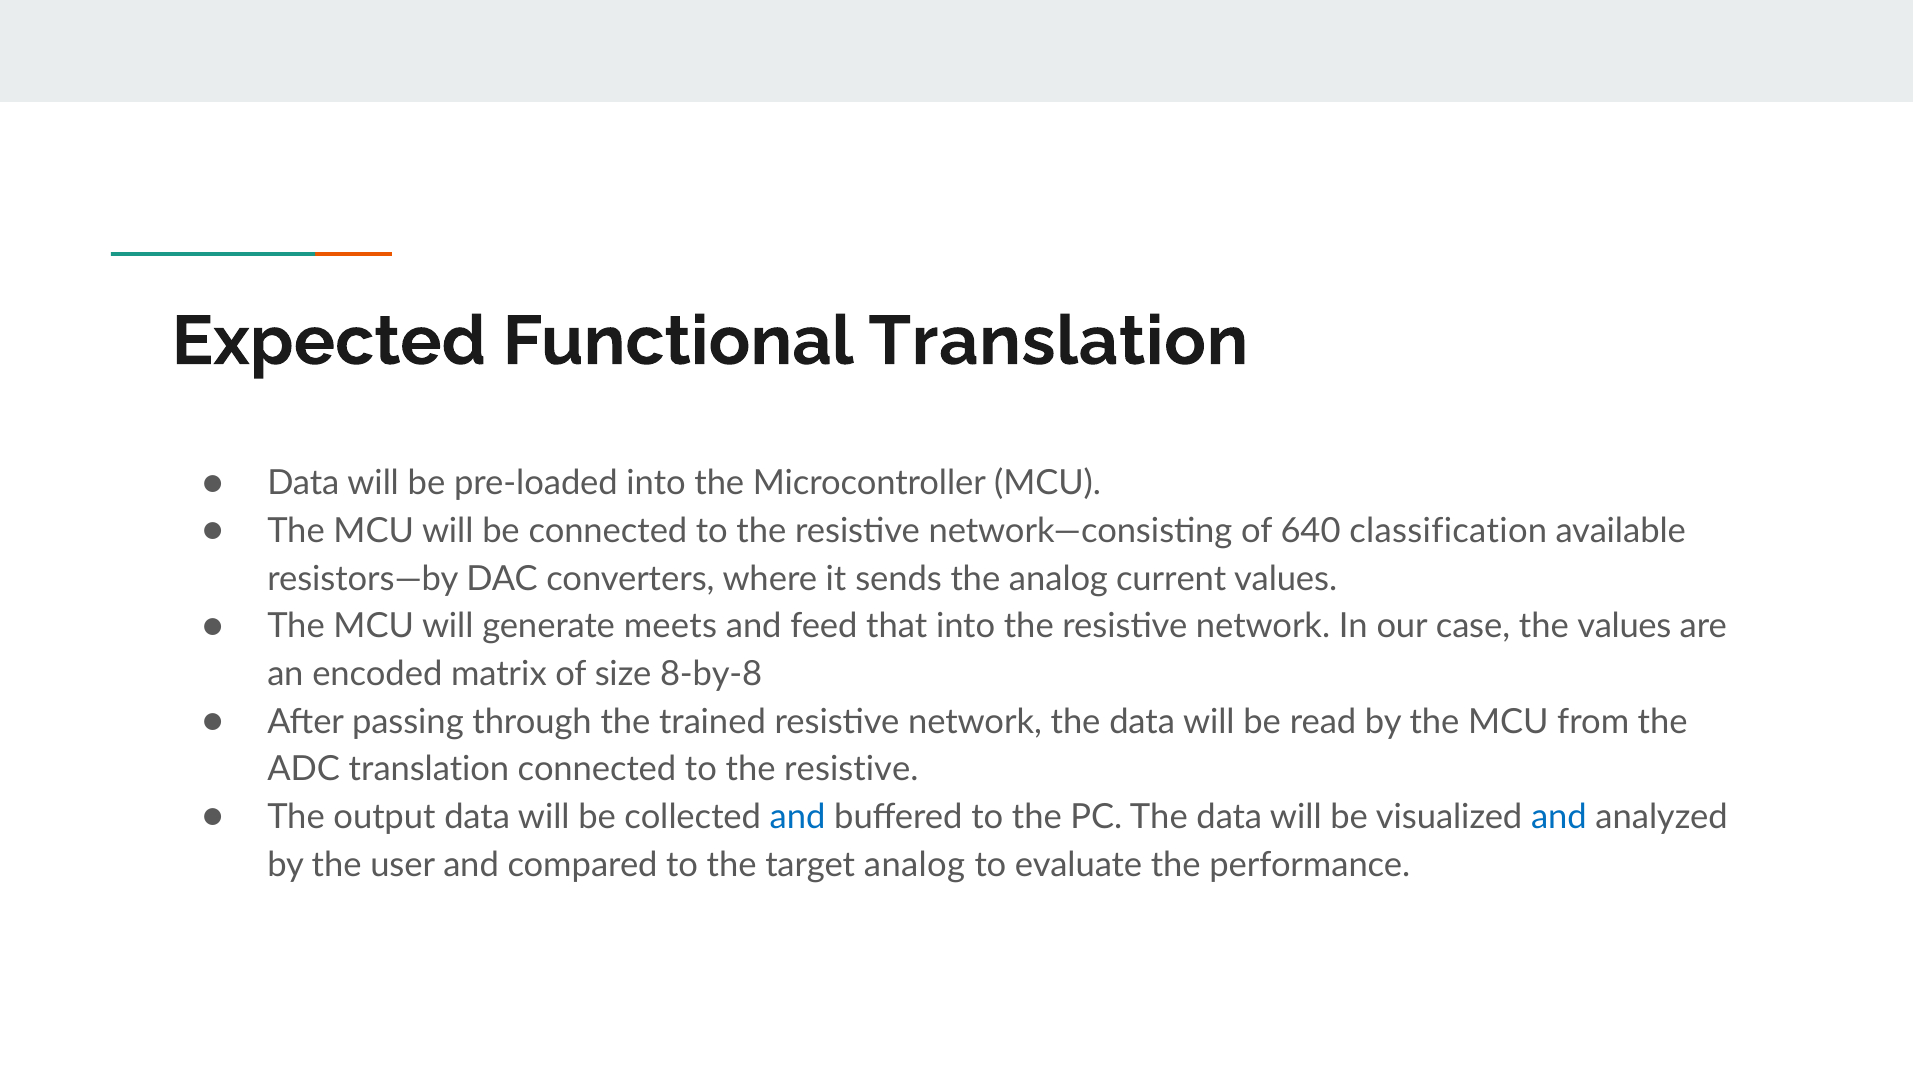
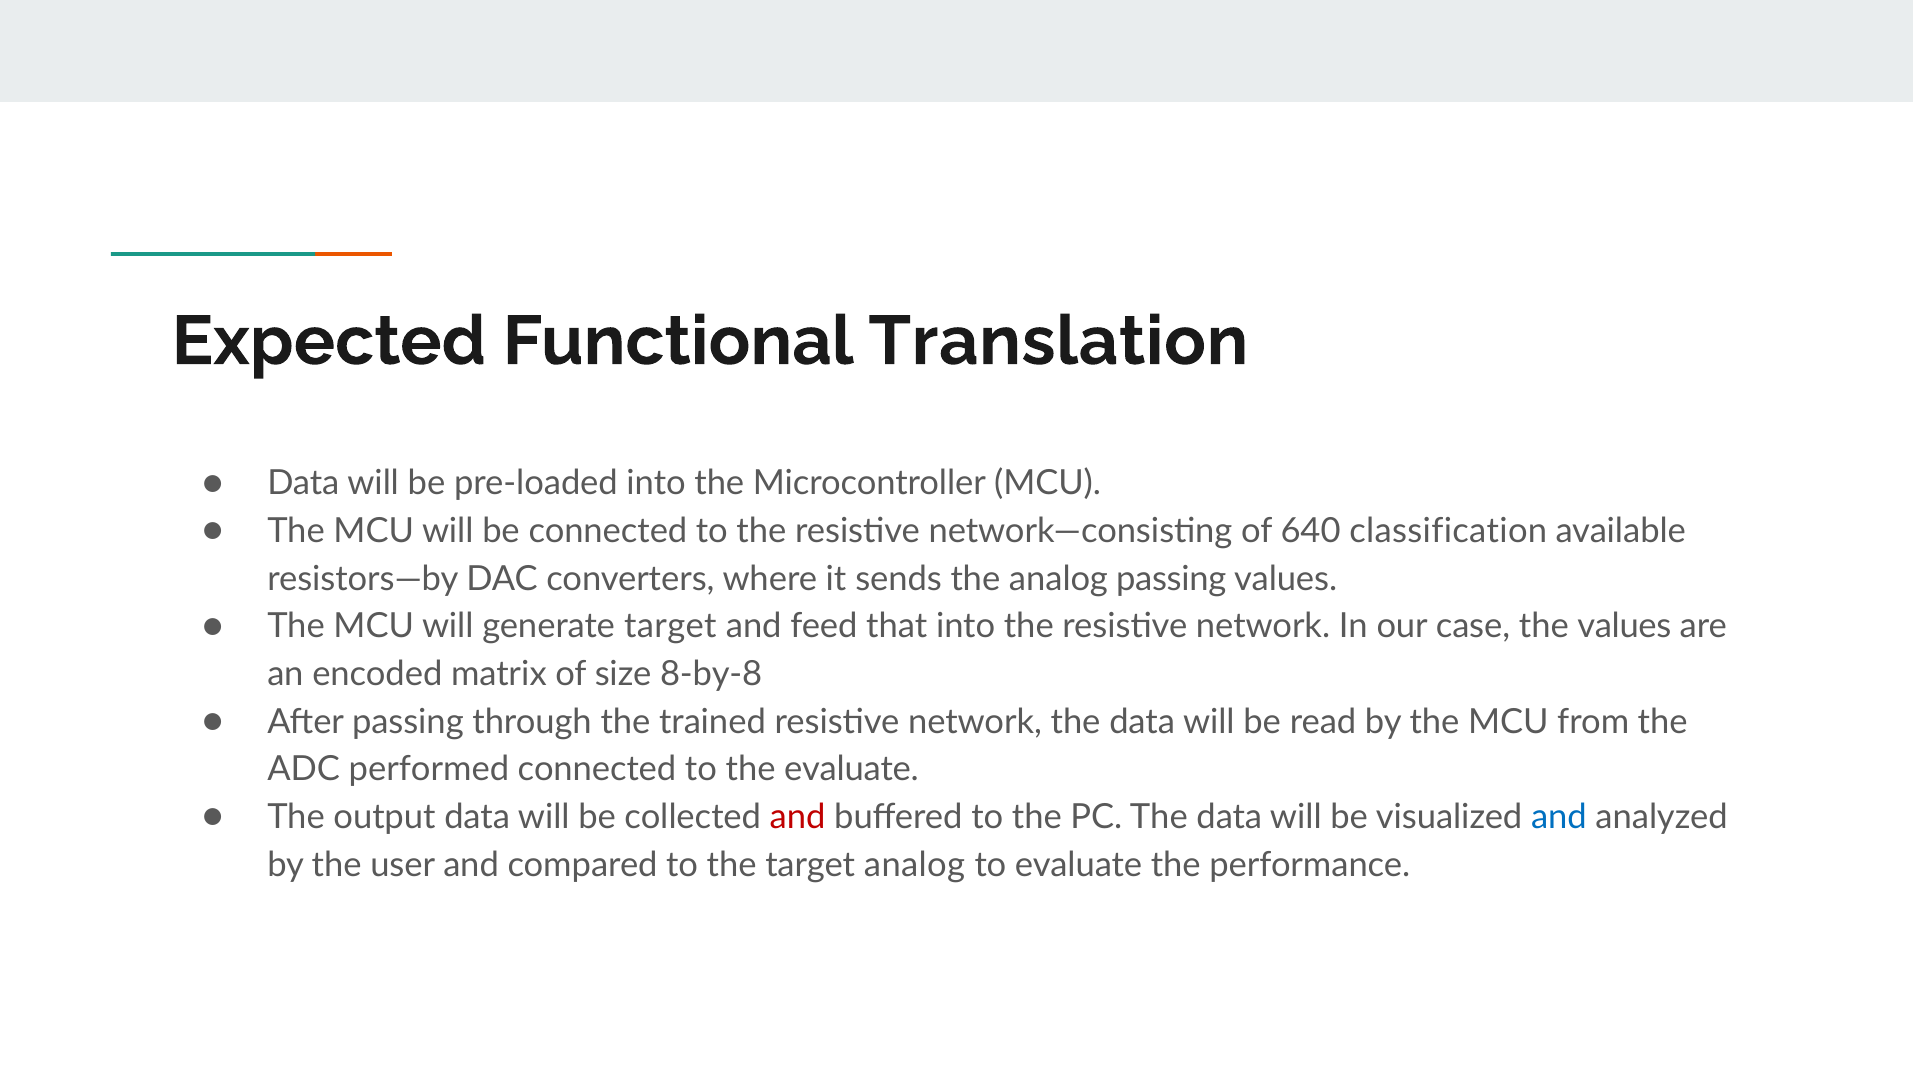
analog current: current -> passing
generate meets: meets -> target
ADC translation: translation -> performed
resistive at (851, 769): resistive -> evaluate
and at (798, 817) colour: blue -> red
